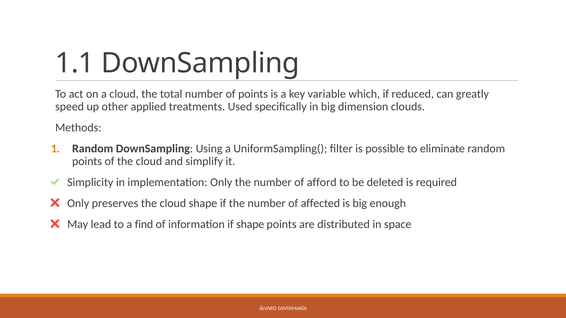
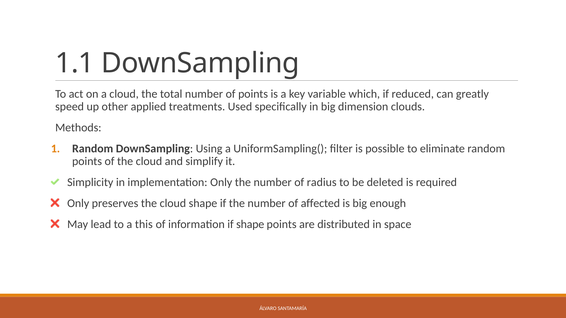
afford: afford -> radius
find: find -> this
